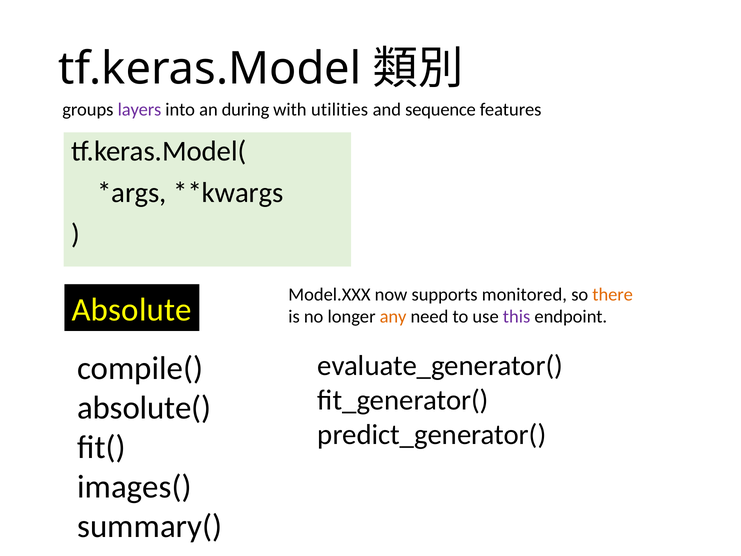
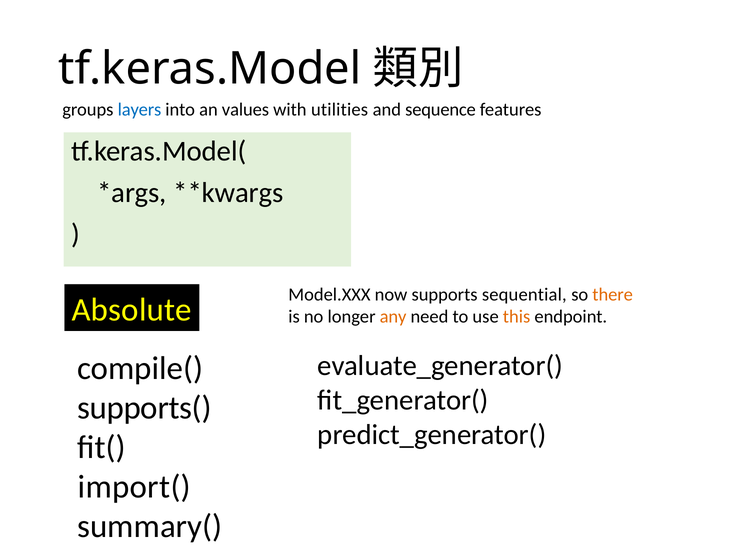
layers colour: purple -> blue
during: during -> values
monitored: monitored -> sequential
this colour: purple -> orange
absolute(: absolute( -> supports(
images(: images( -> import(
